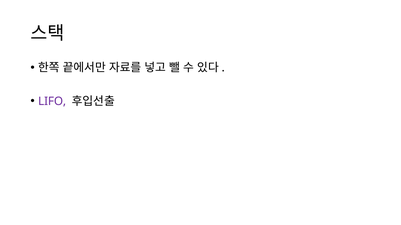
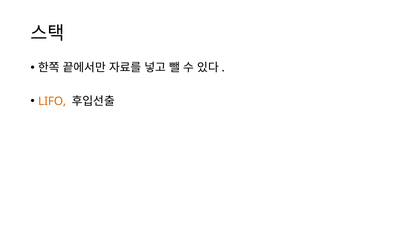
LIFO colour: purple -> orange
